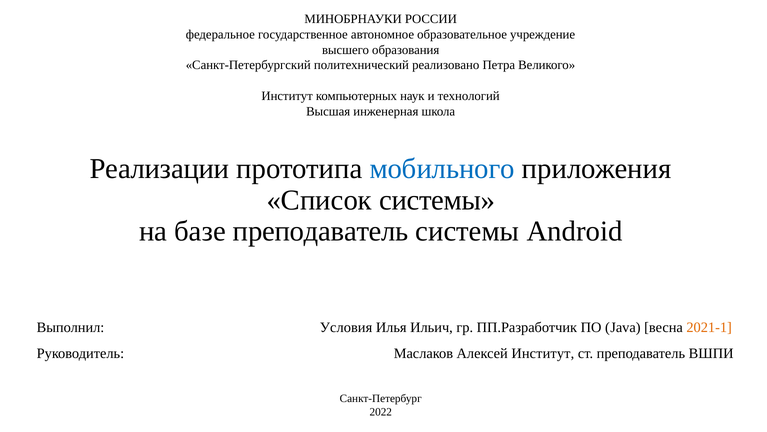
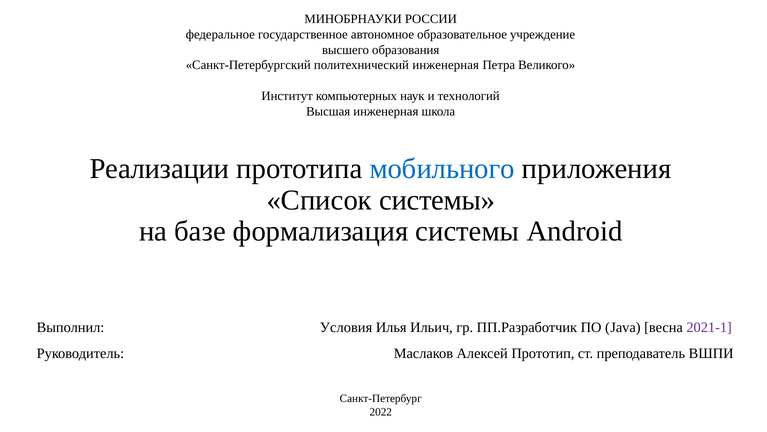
политехнический реализовано: реализовано -> инженерная
базе преподаватель: преподаватель -> формализация
2021-1 colour: orange -> purple
Алексей Институт: Институт -> Прототип
